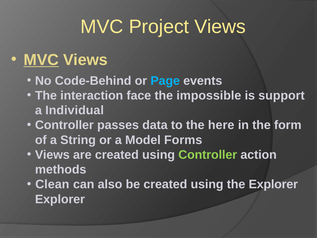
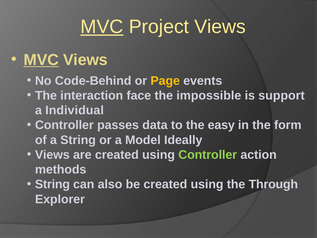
MVC at (102, 27) underline: none -> present
Page colour: light blue -> yellow
here: here -> easy
Forms: Forms -> Ideally
Clean at (52, 184): Clean -> String
the Explorer: Explorer -> Through
